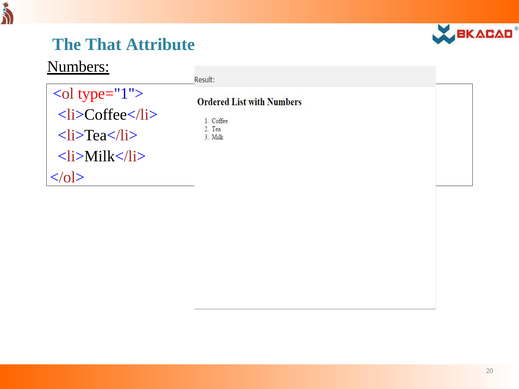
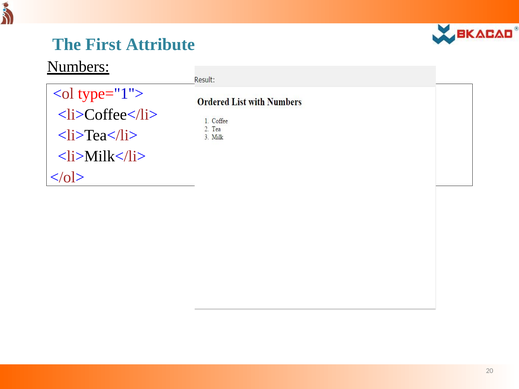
That: That -> First
